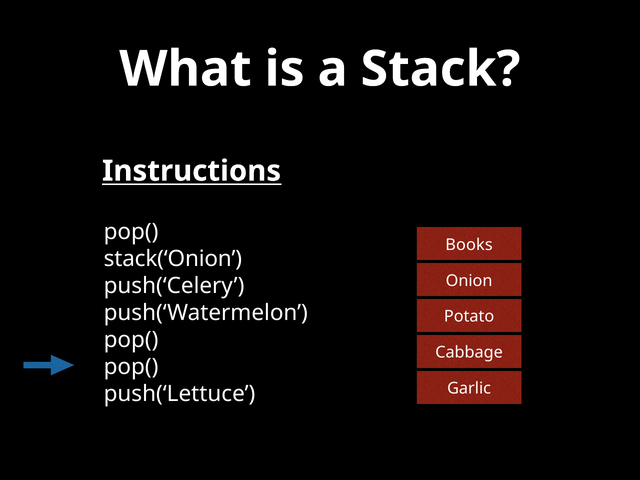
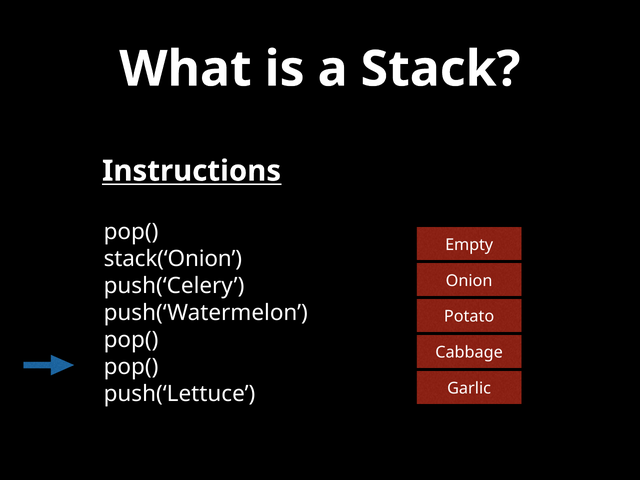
Books: Books -> Empty
